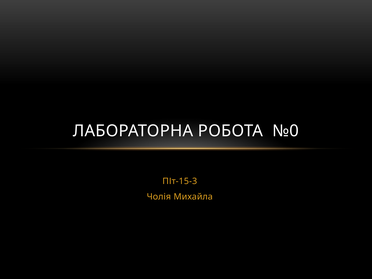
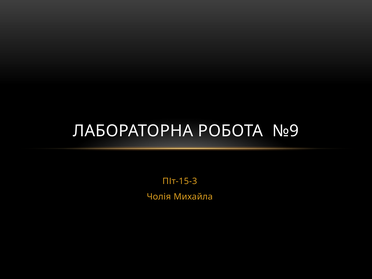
№0: №0 -> №9
